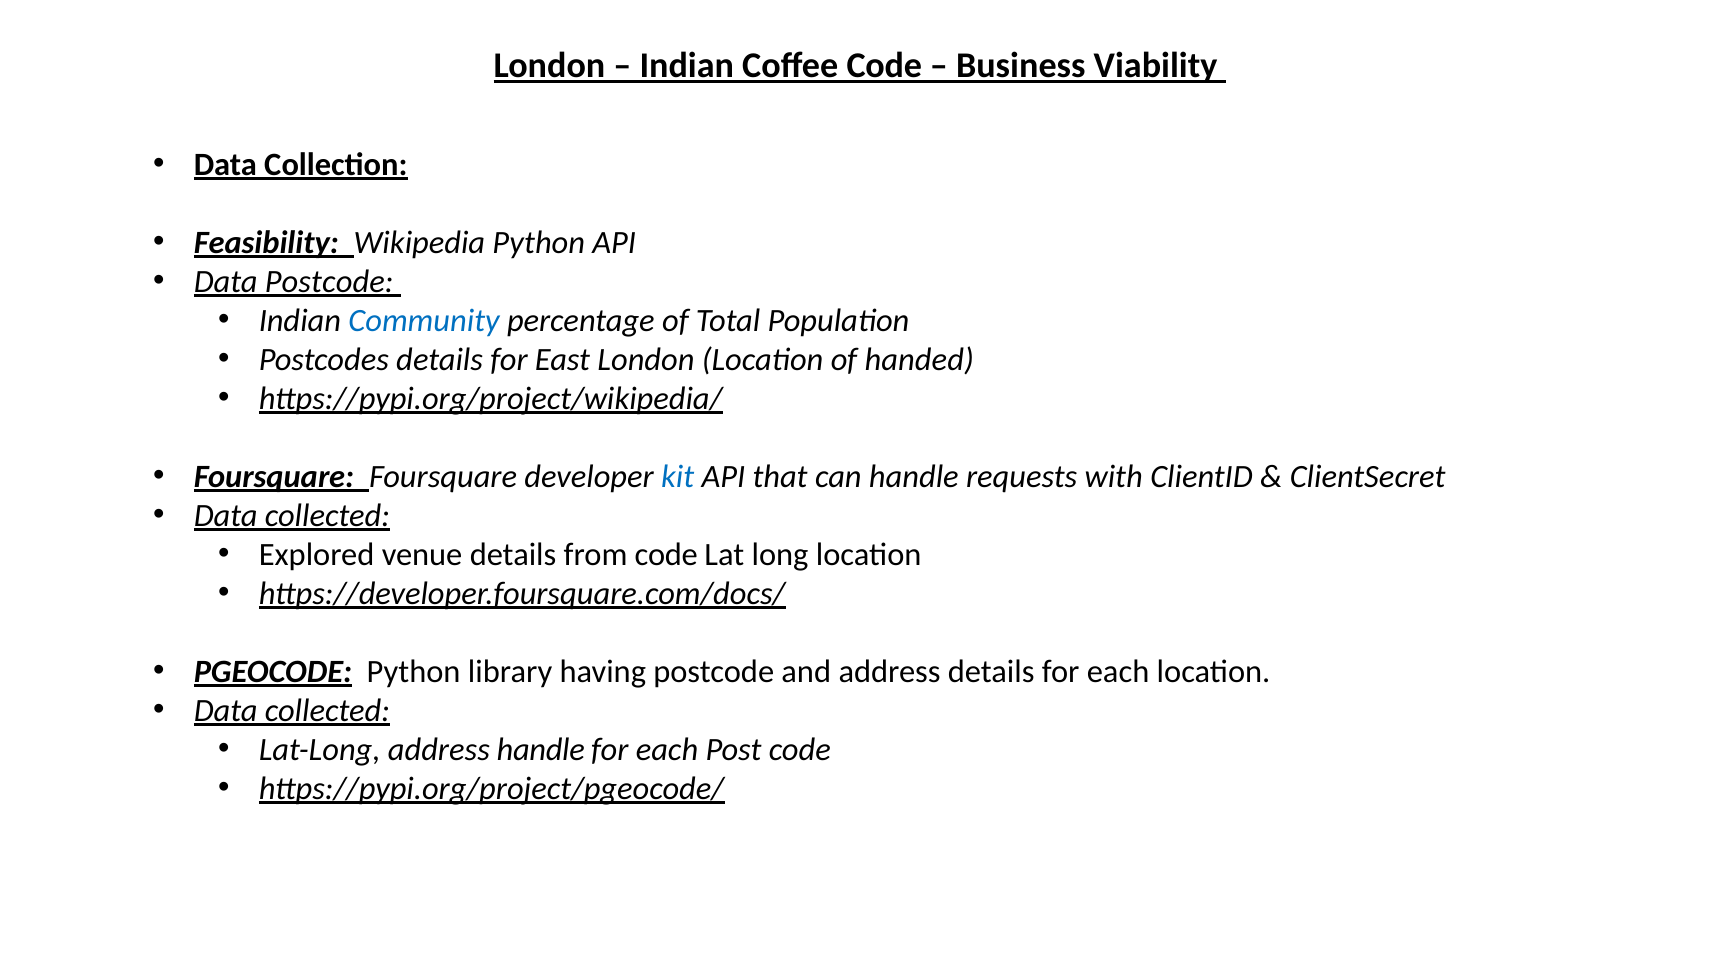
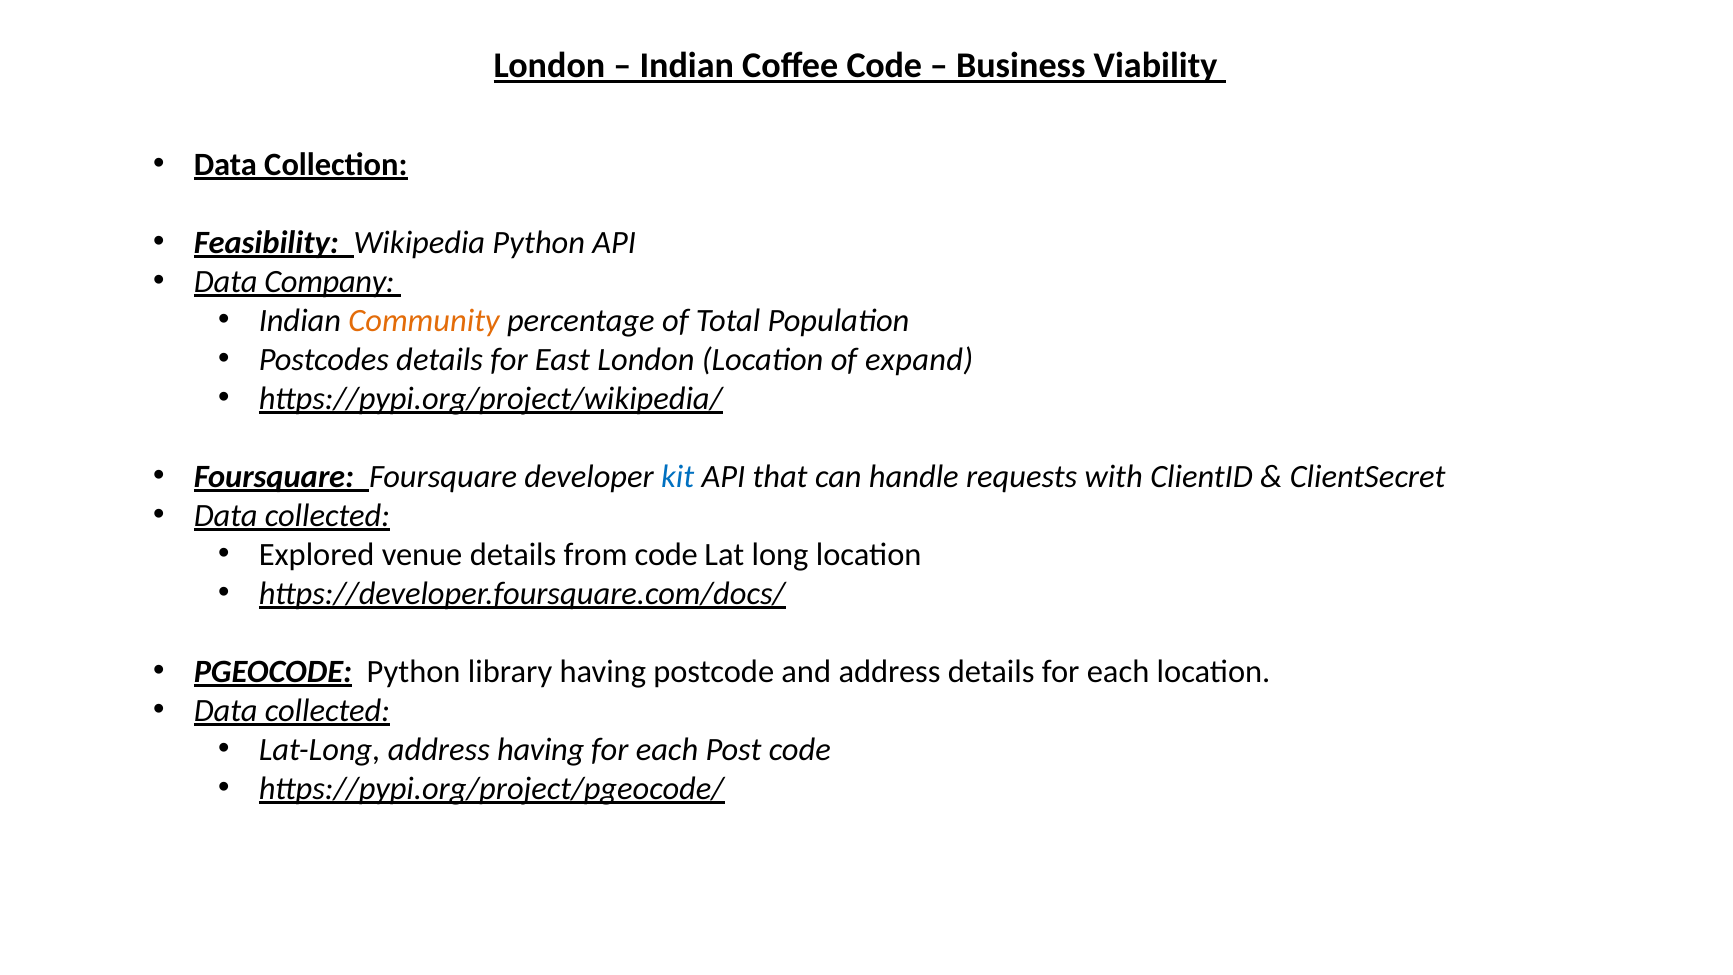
Data Postcode: Postcode -> Company
Community colour: blue -> orange
handed: handed -> expand
address handle: handle -> having
